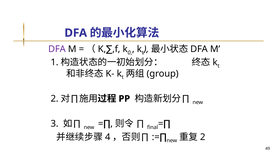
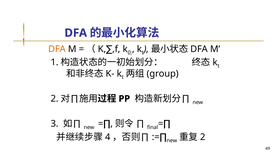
DFA at (57, 49) colour: purple -> orange
